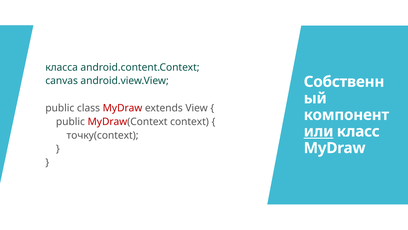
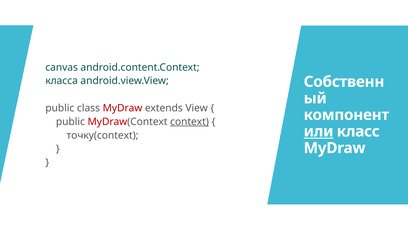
класса: класса -> canvas
canvas: canvas -> класса
context underline: none -> present
